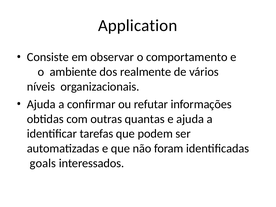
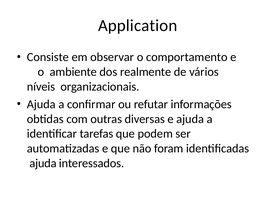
quantas: quantas -> diversas
goals at (43, 163): goals -> ajuda
